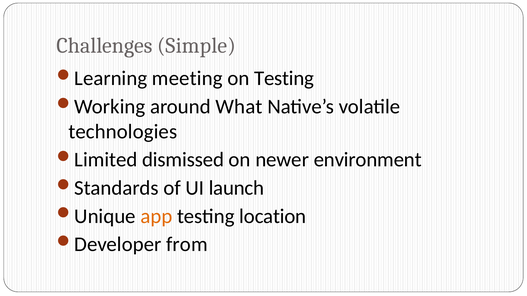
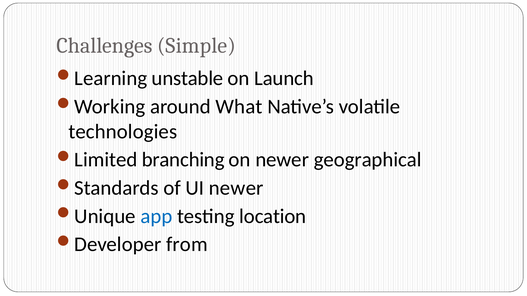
meeting: meeting -> unstable
on Testing: Testing -> Launch
dismissed: dismissed -> branching
environment: environment -> geographical
UI launch: launch -> newer
app colour: orange -> blue
